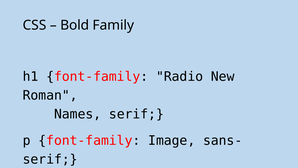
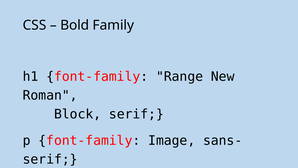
Radio: Radio -> Range
Names: Names -> Block
